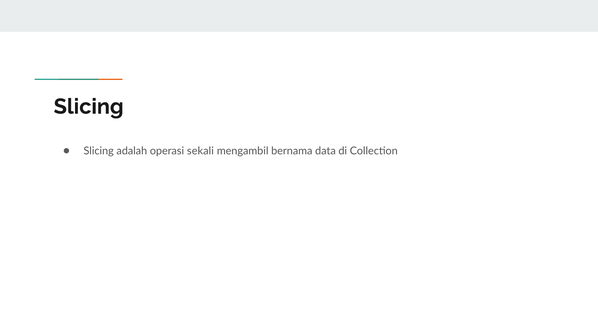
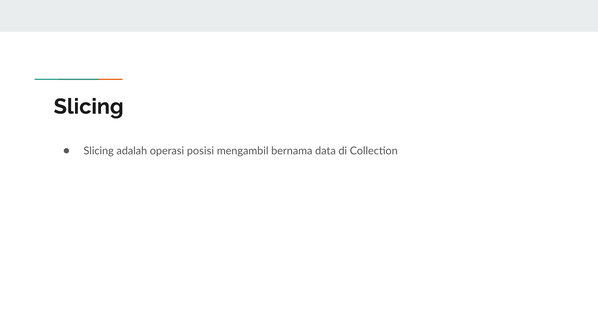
sekali: sekali -> posisi
